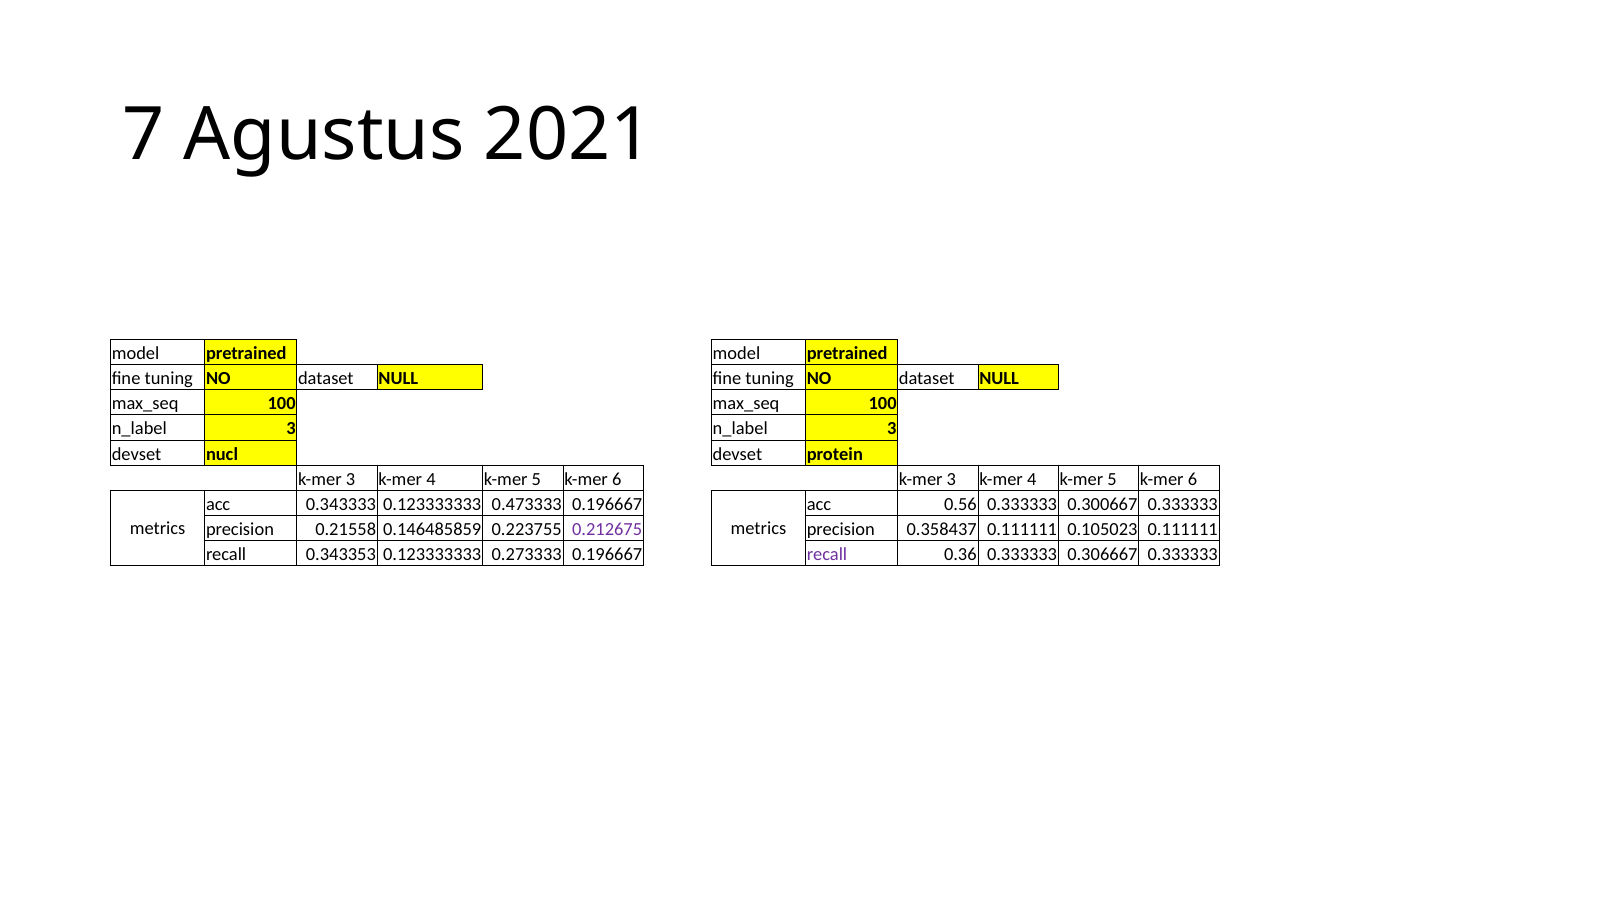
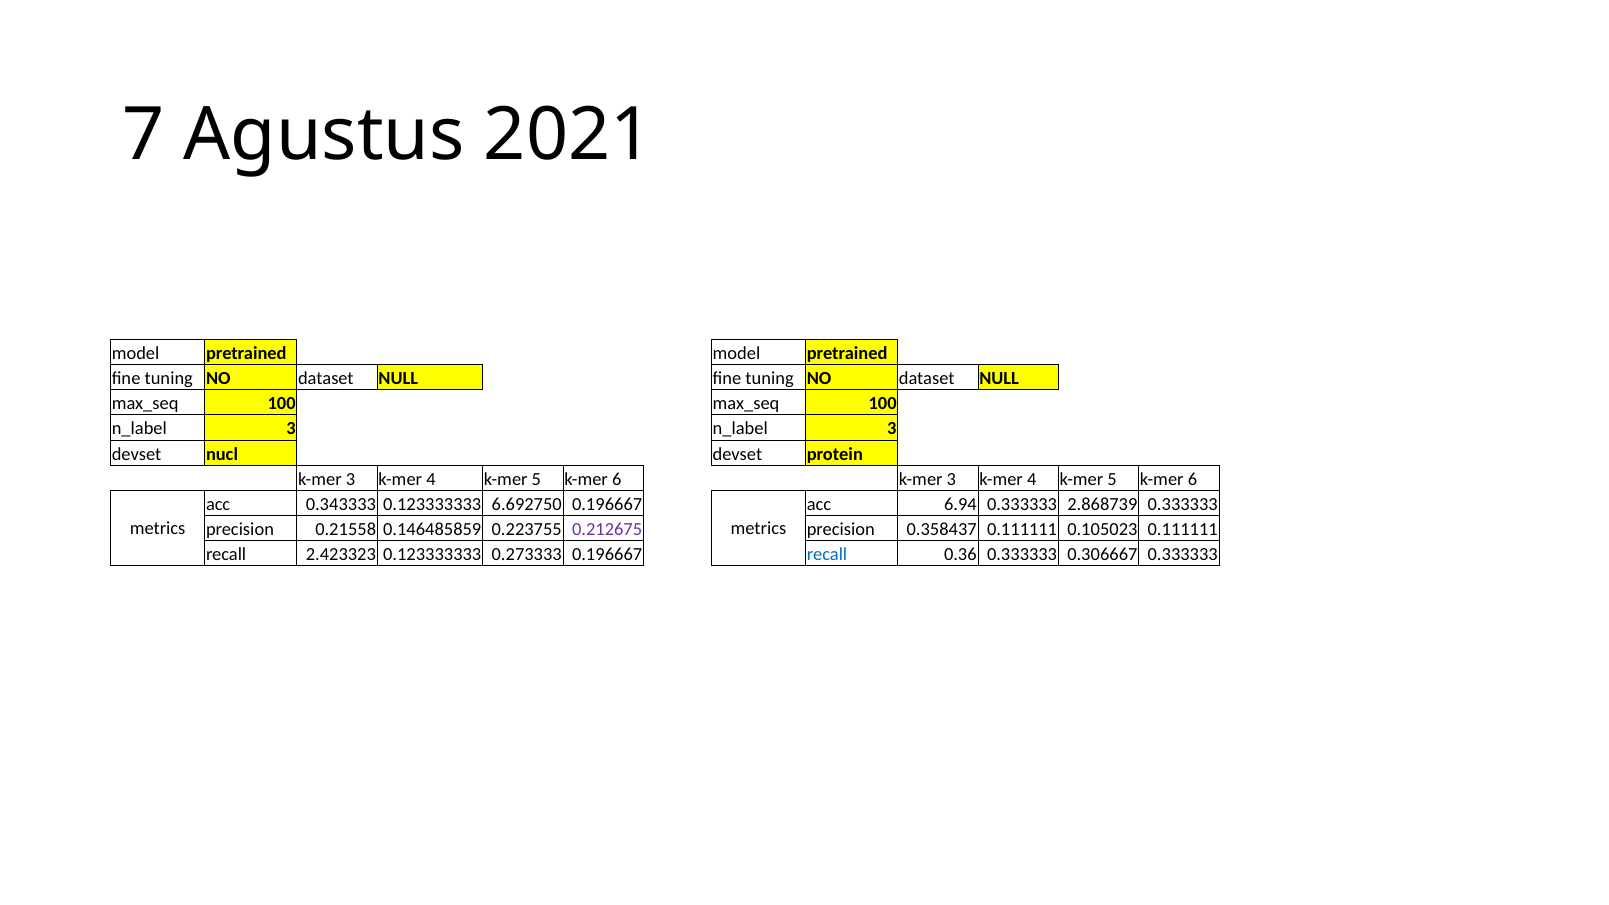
0.473333: 0.473333 -> 6.692750
0.56: 0.56 -> 6.94
0.300667: 0.300667 -> 2.868739
0.343353: 0.343353 -> 2.423323
recall at (827, 554) colour: purple -> blue
